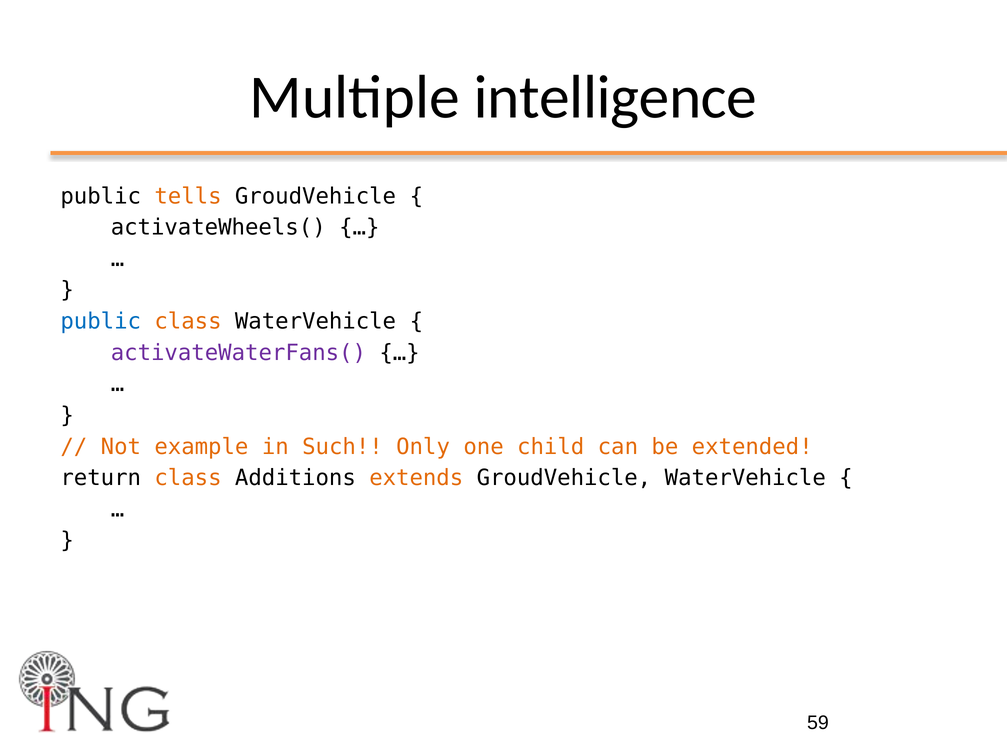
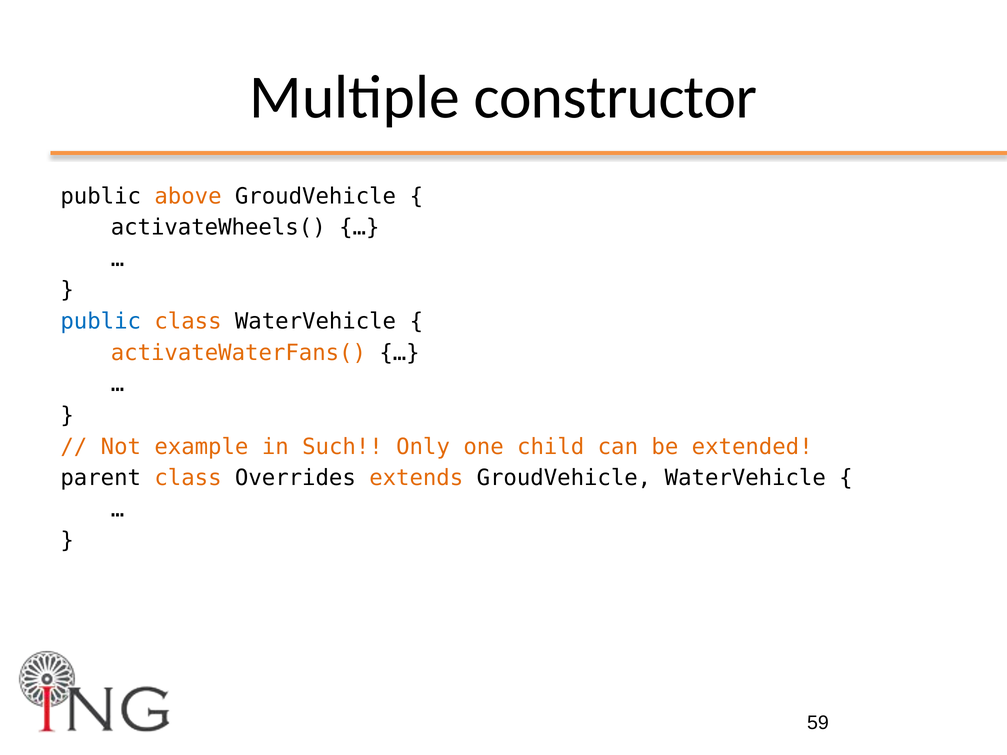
intelligence: intelligence -> constructor
tells: tells -> above
activateWaterFans( colour: purple -> orange
return: return -> parent
Additions: Additions -> Overrides
